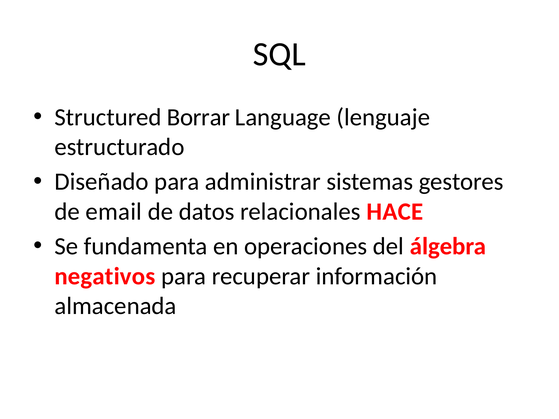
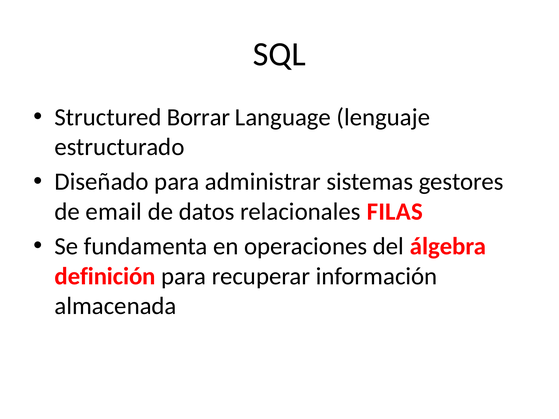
HACE: HACE -> FILAS
negativos: negativos -> definición
